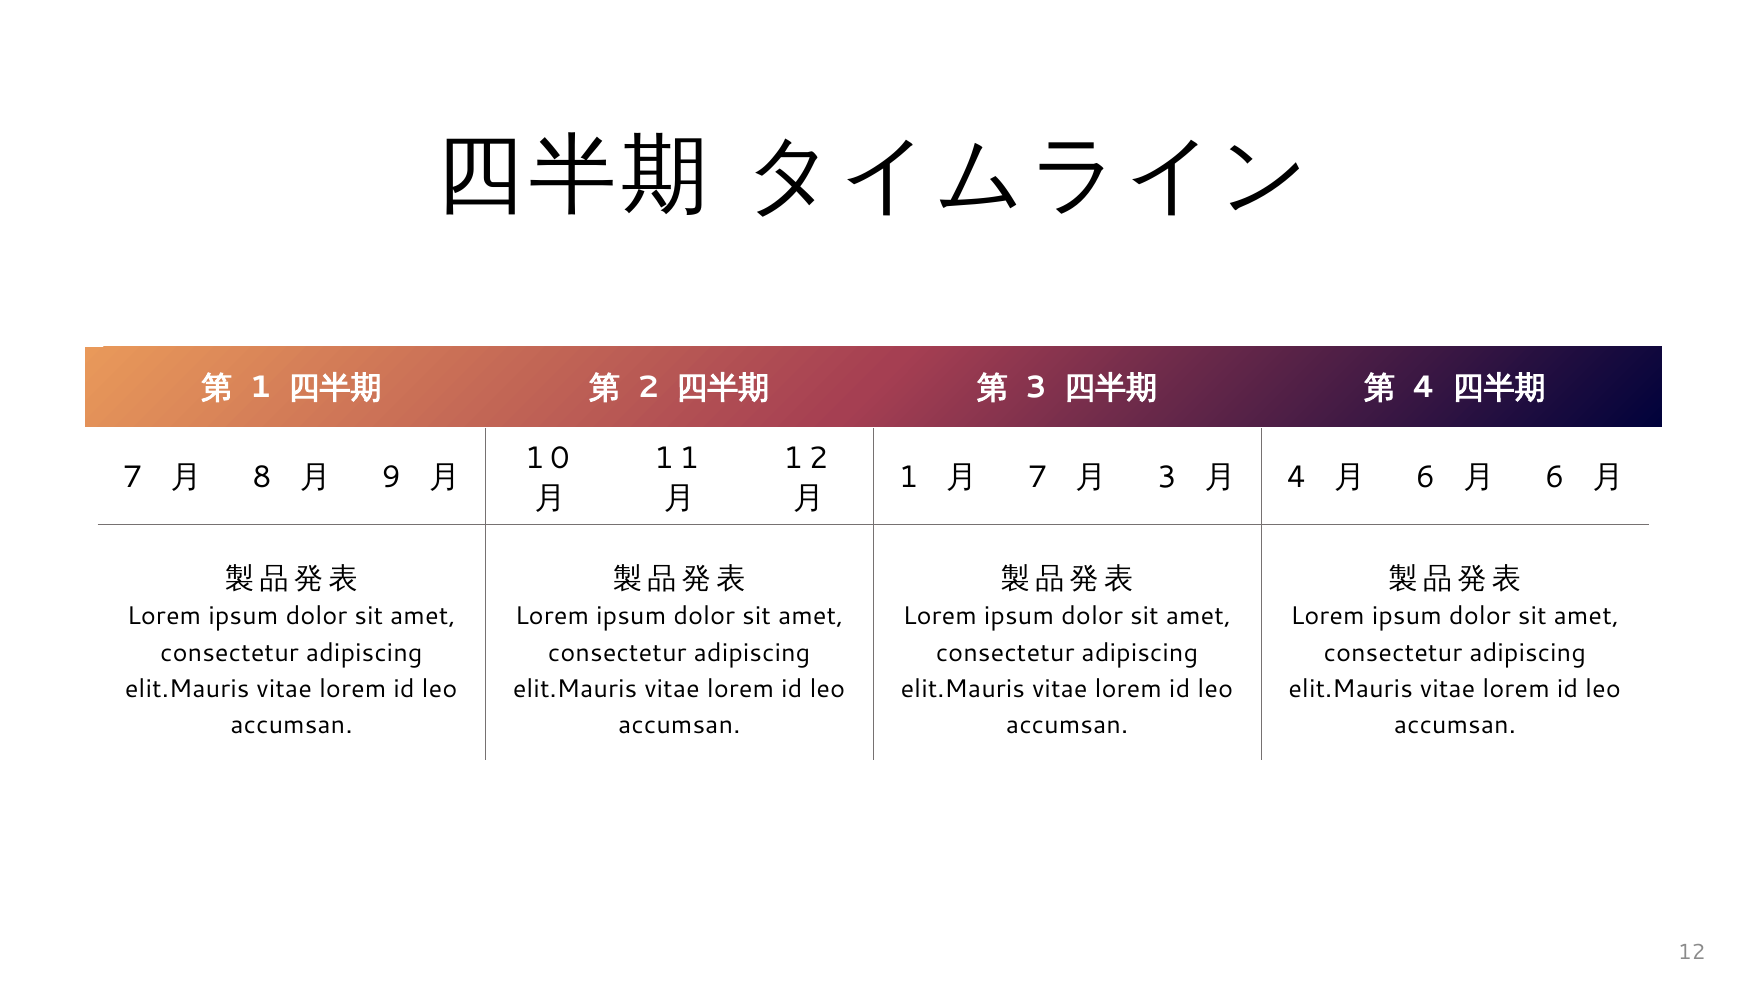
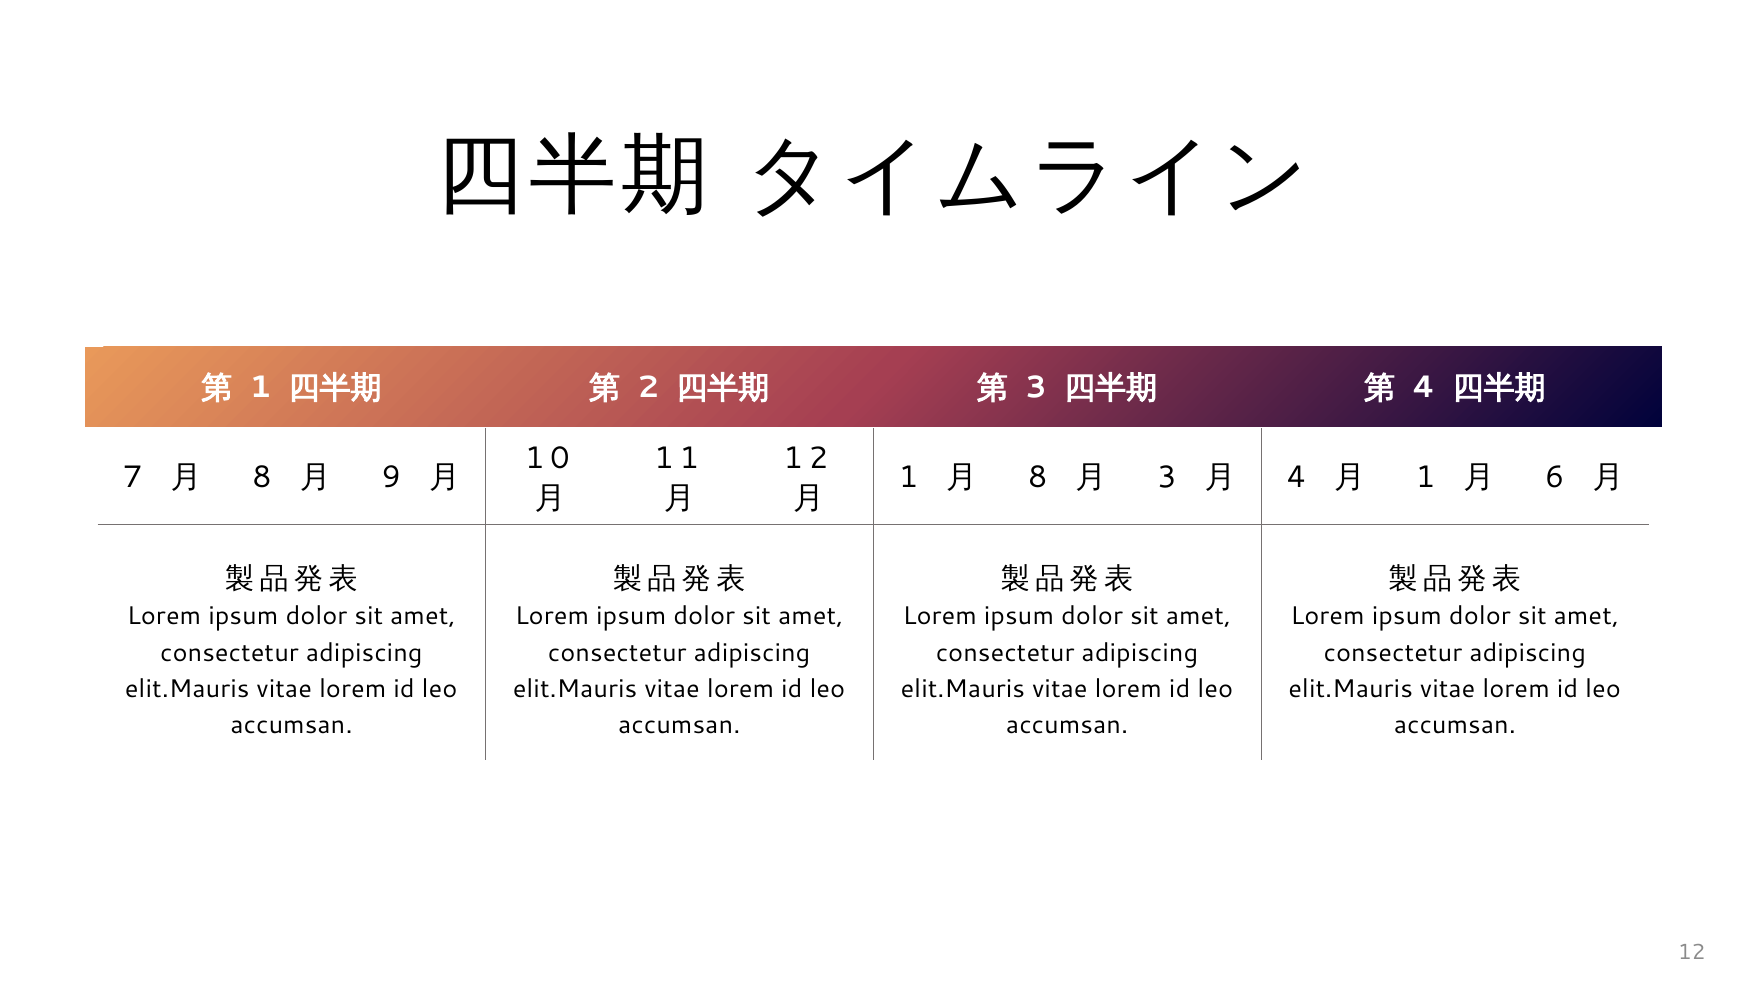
7 at (1038, 478): 7 -> 8
6 at (1425, 478): 6 -> 1
